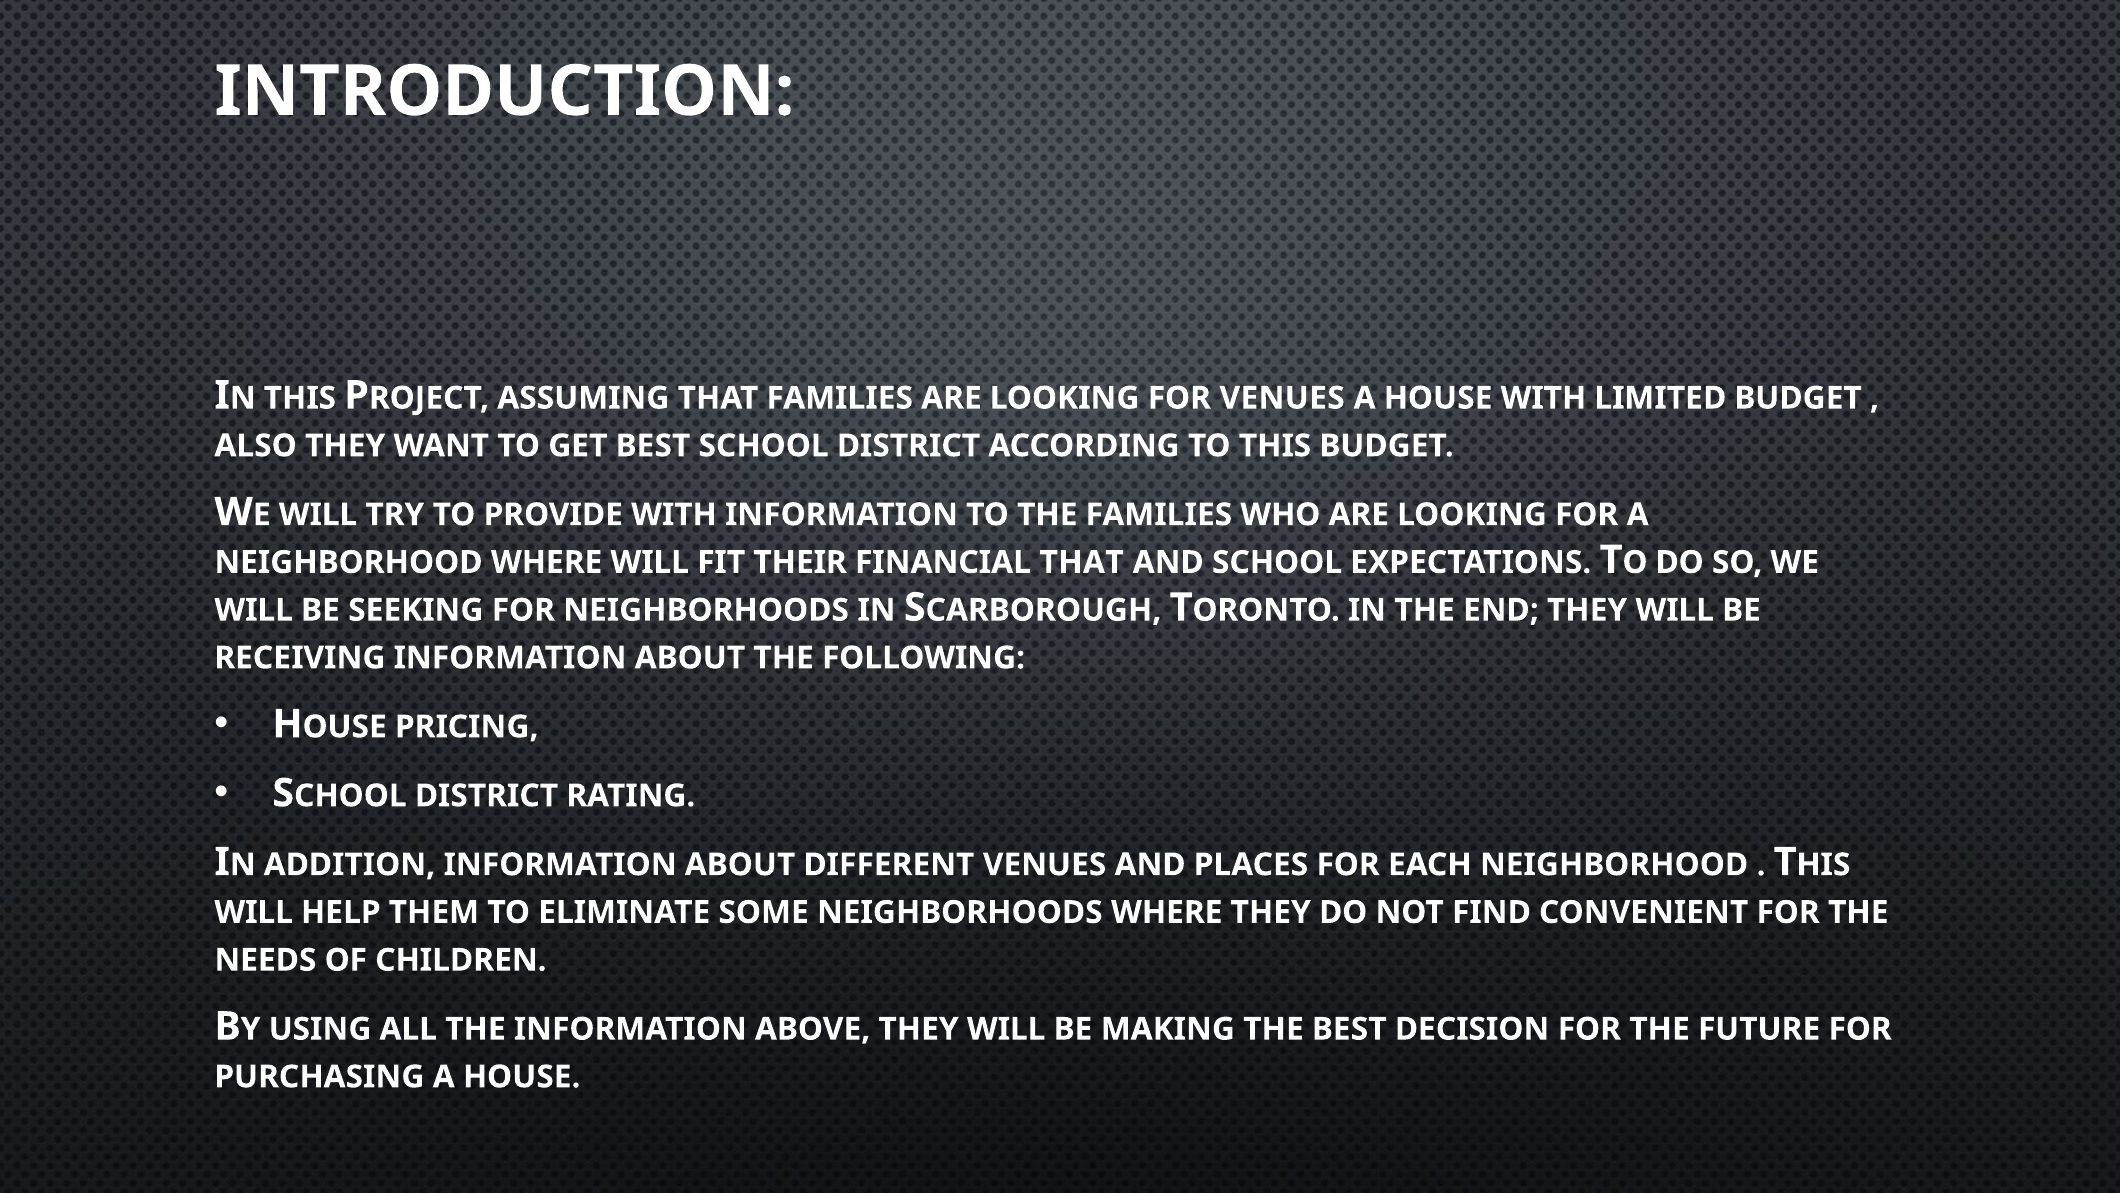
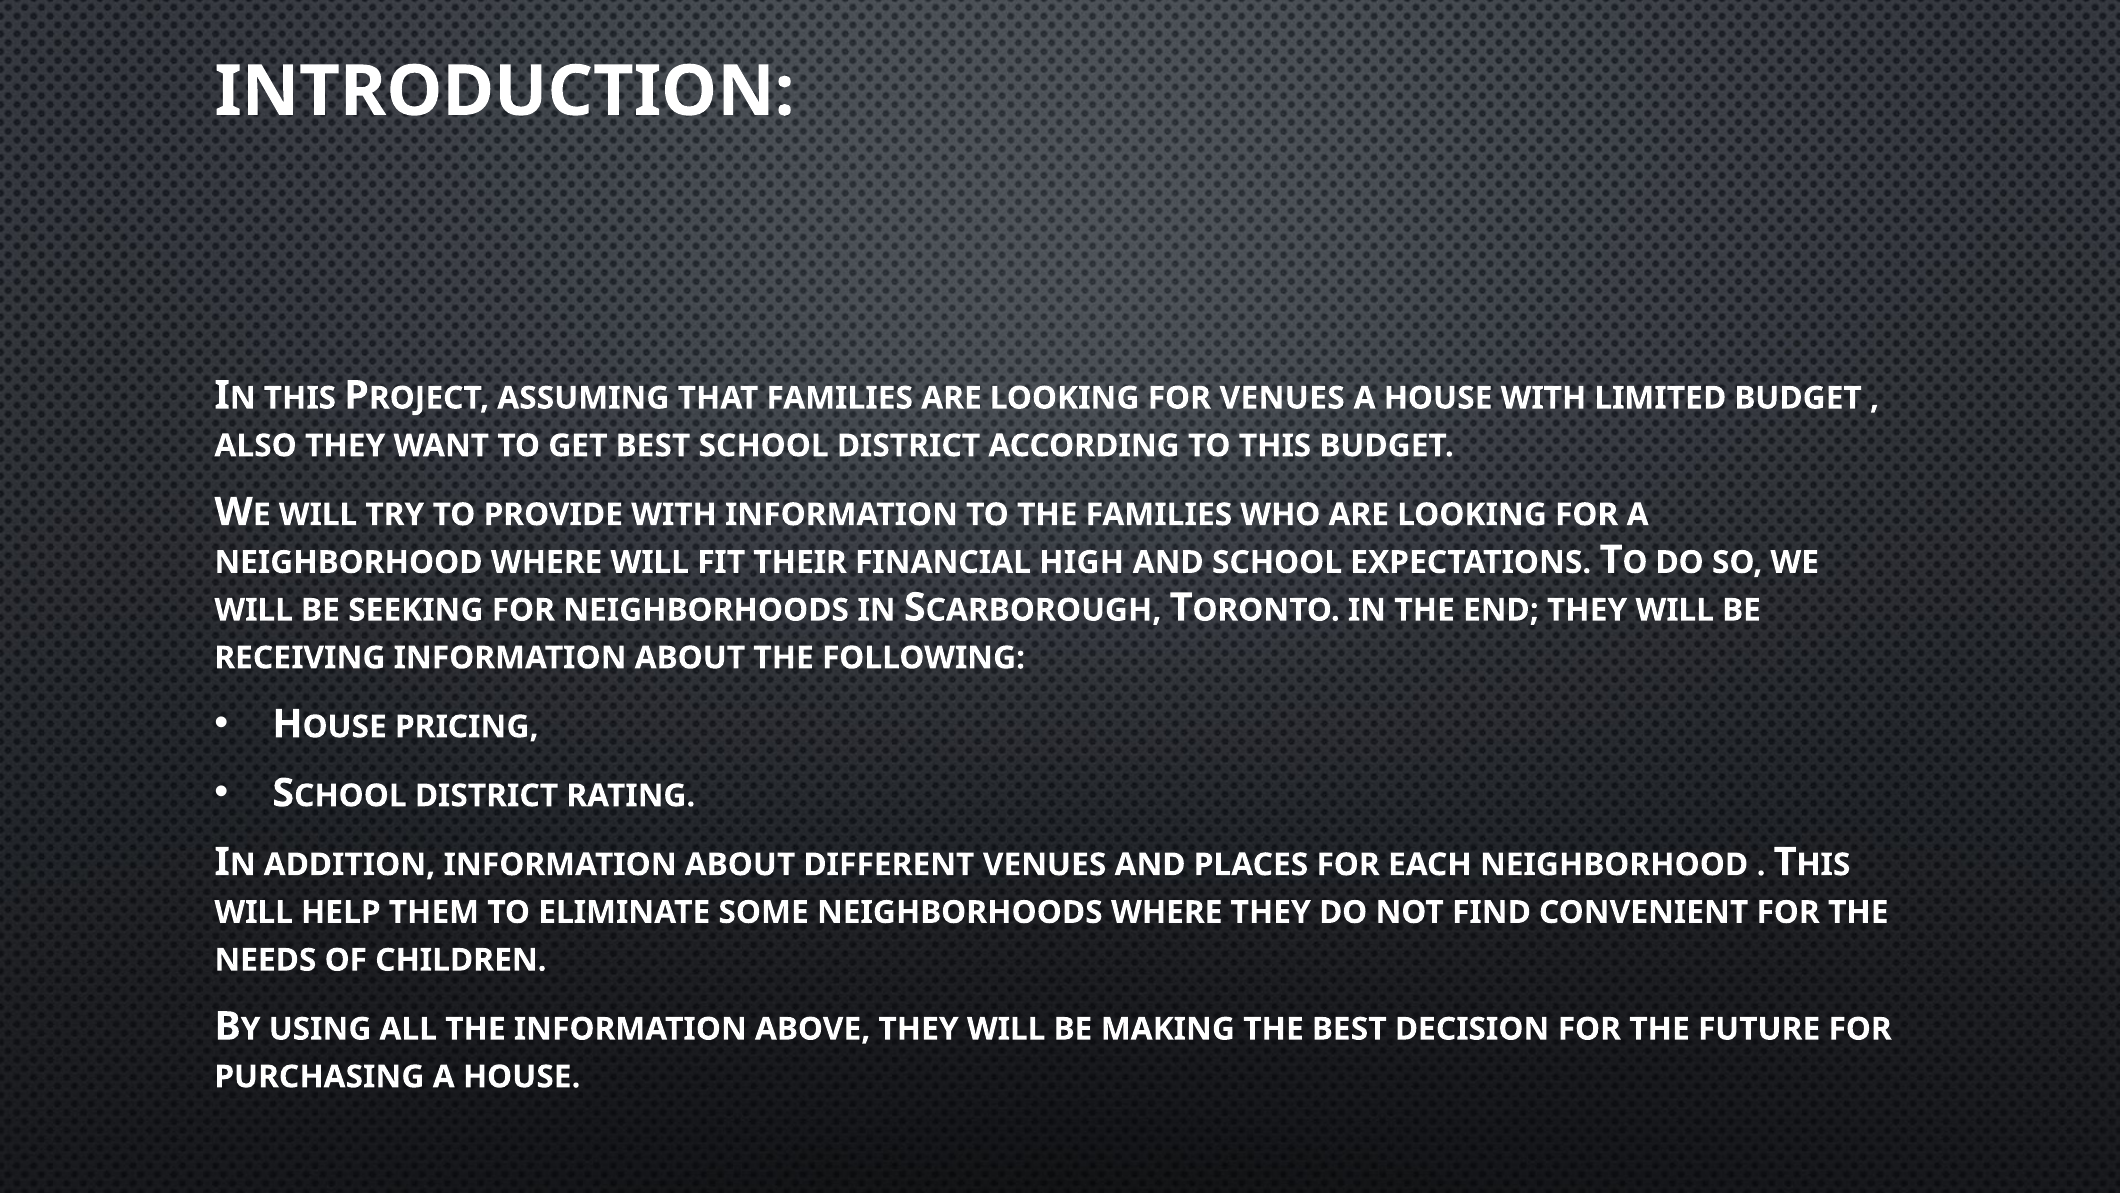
FINANCIAL THAT: THAT -> HIGH
